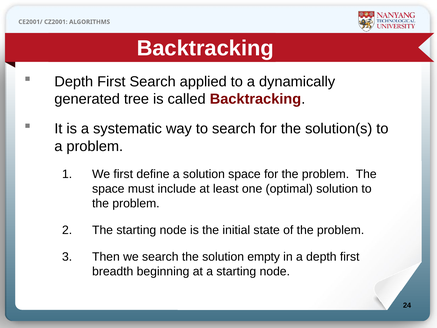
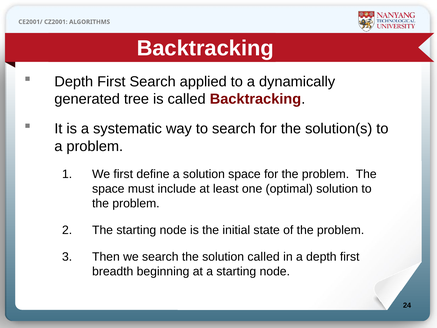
solution empty: empty -> called
